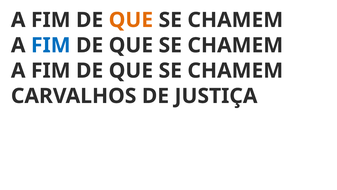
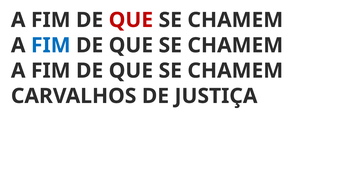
QUE at (131, 20) colour: orange -> red
